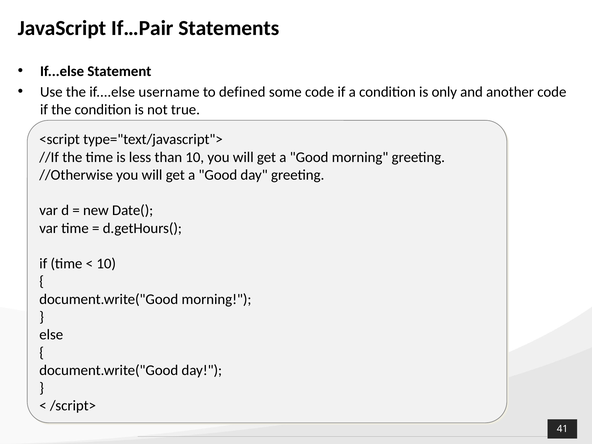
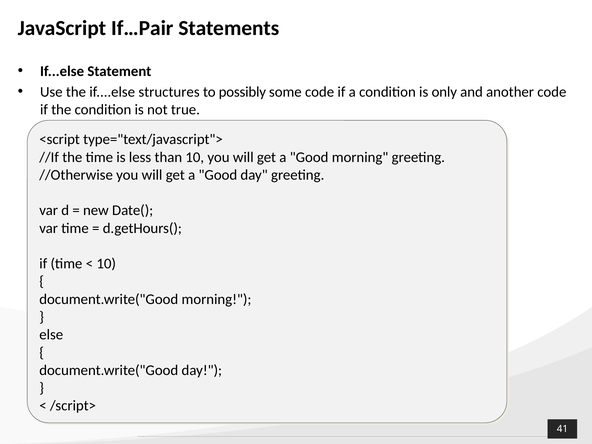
username: username -> structures
defined: defined -> possibly
